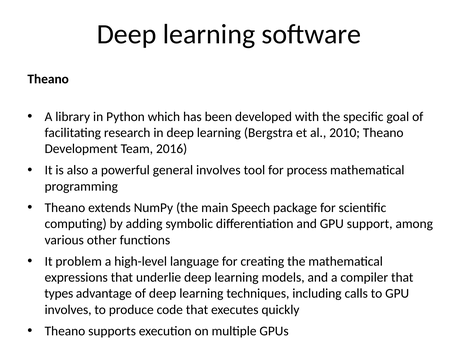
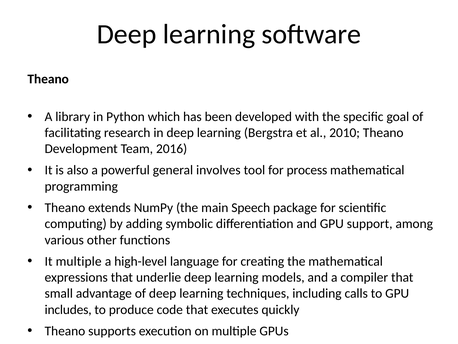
It problem: problem -> multiple
types: types -> small
involves at (68, 309): involves -> includes
